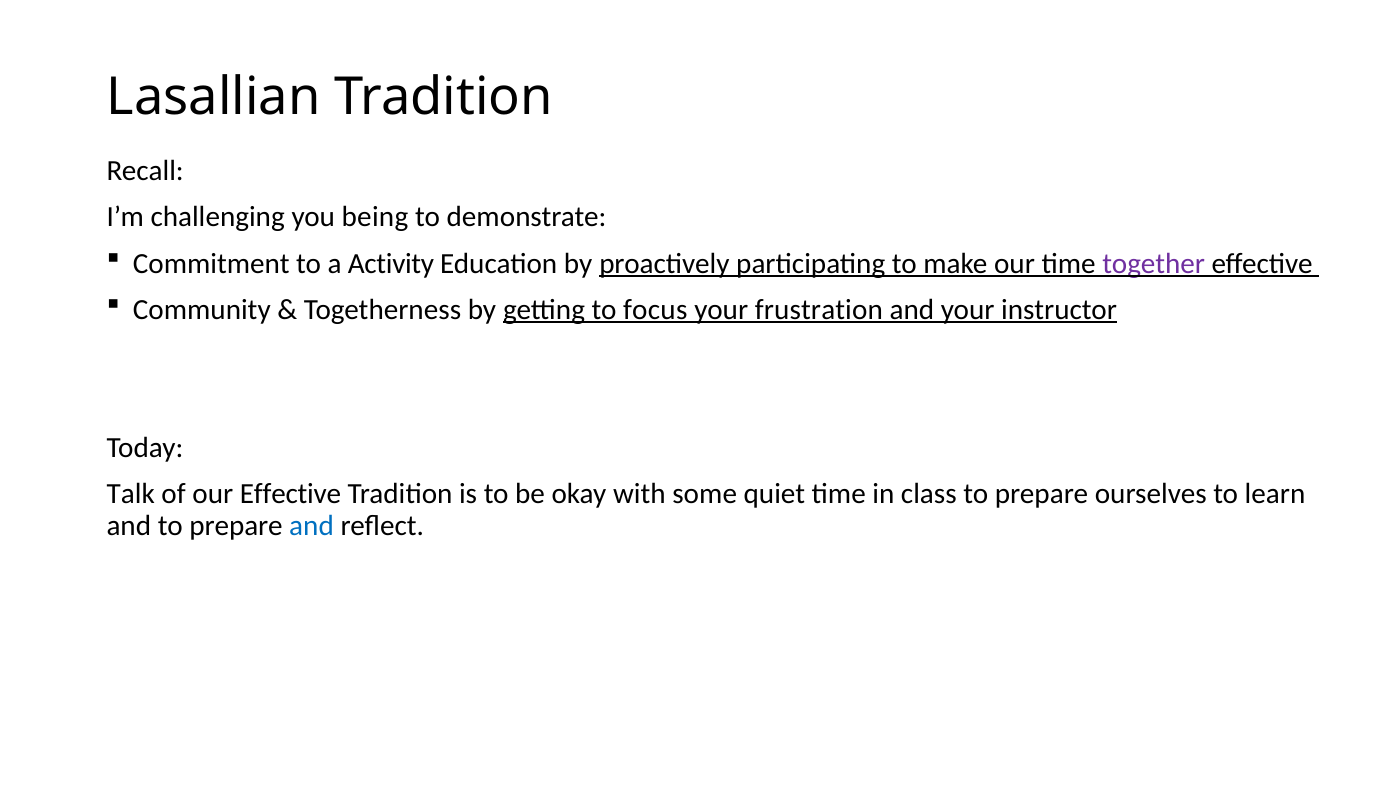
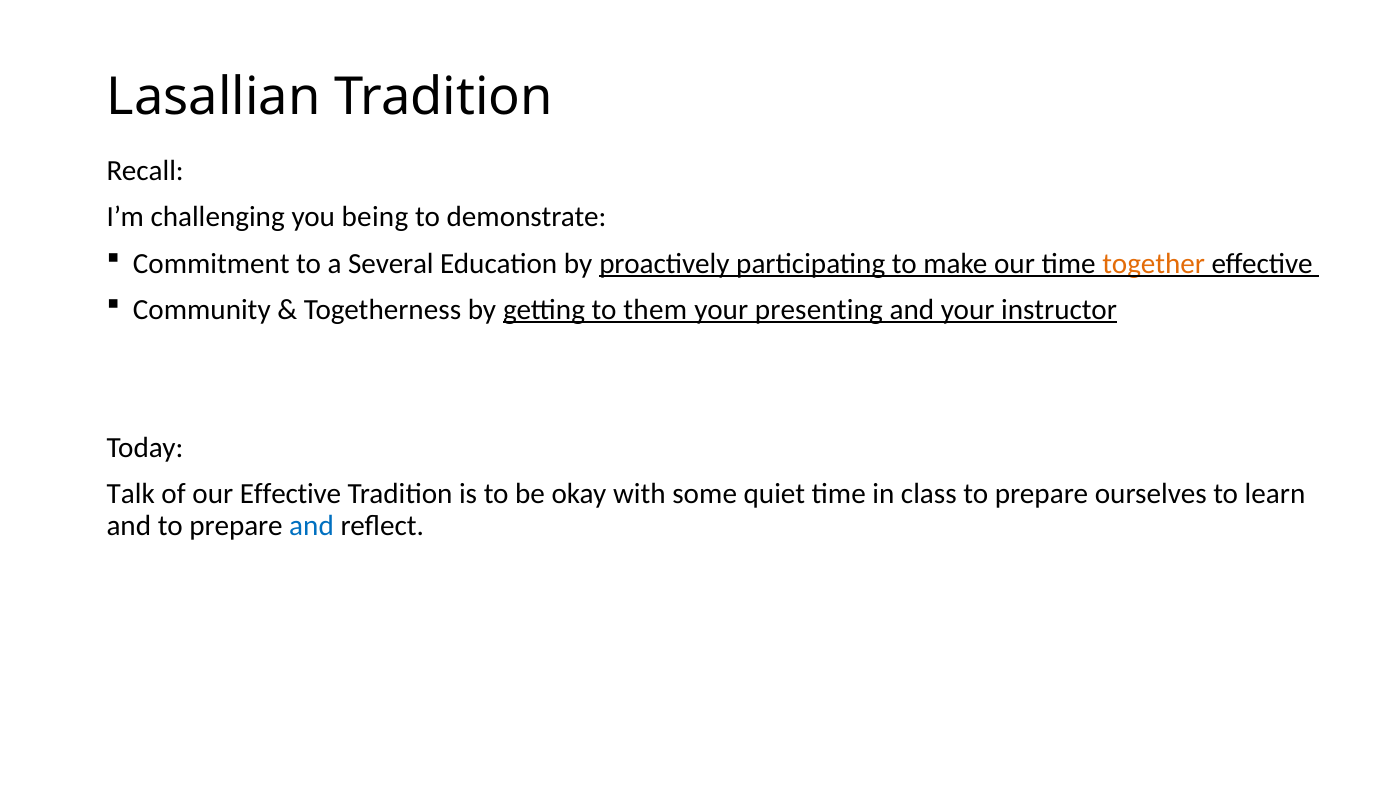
Activity: Activity -> Several
together colour: purple -> orange
focus: focus -> them
frustration: frustration -> presenting
